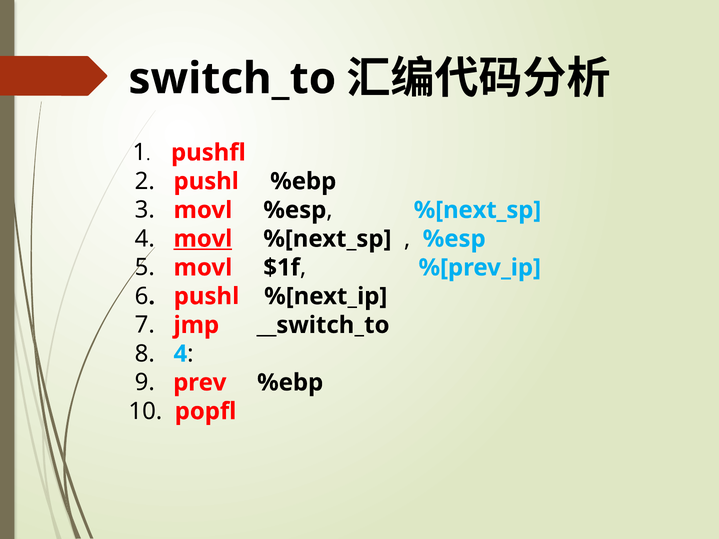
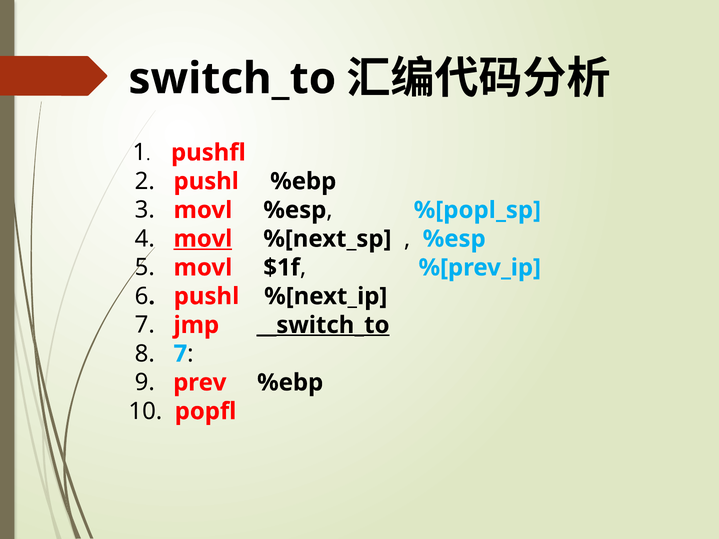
%[next_sp at (477, 210): %[next_sp -> %[popl_sp
__switch_to underline: none -> present
8 4: 4 -> 7
